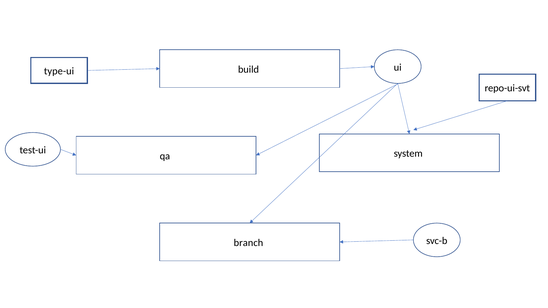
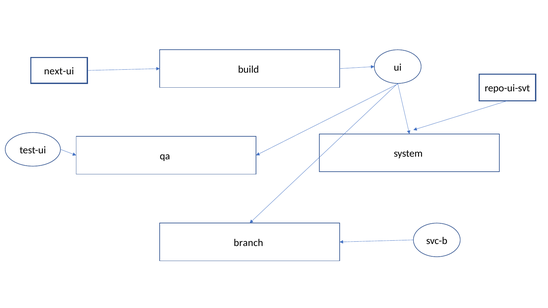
type-ui: type-ui -> next-ui
